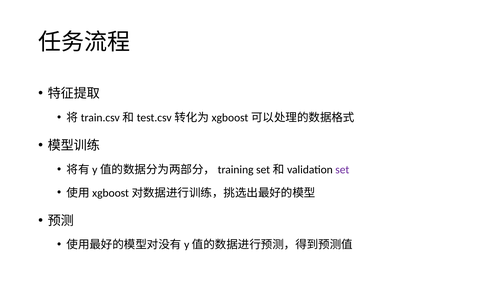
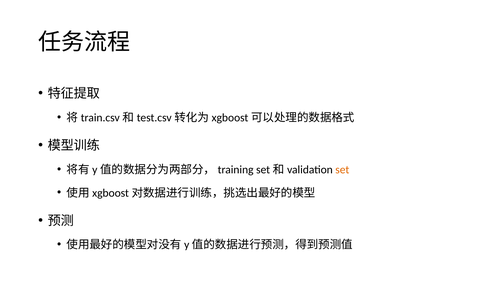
set colour: purple -> orange
